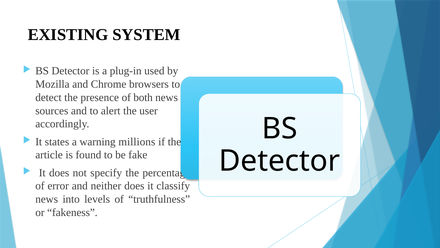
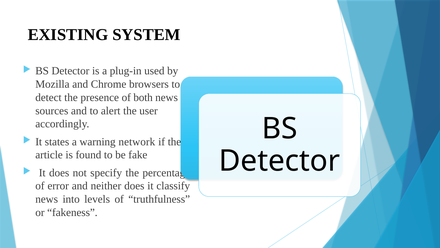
millions: millions -> network
